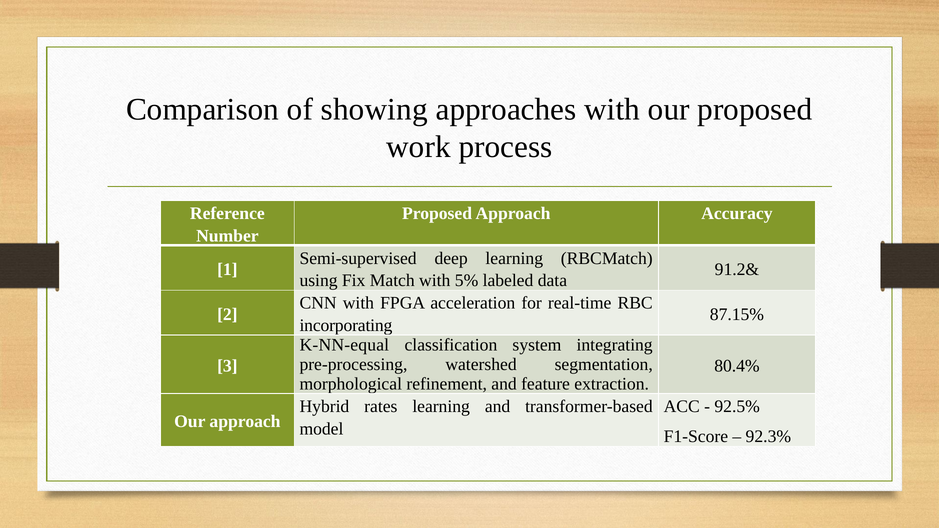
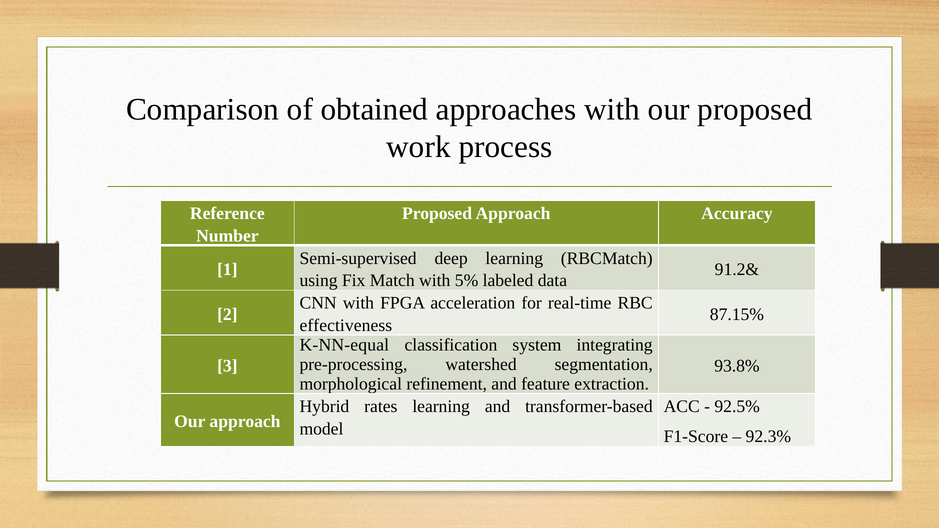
showing: showing -> obtained
incorporating: incorporating -> effectiveness
80.4%: 80.4% -> 93.8%
